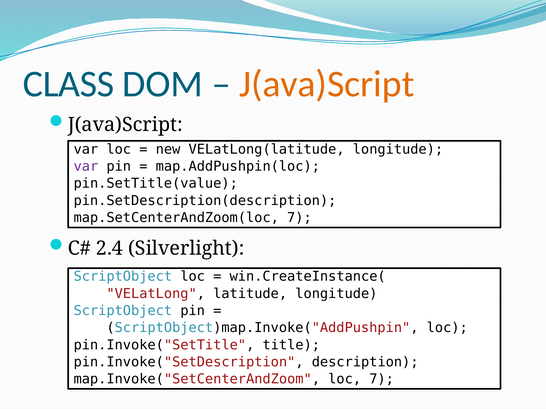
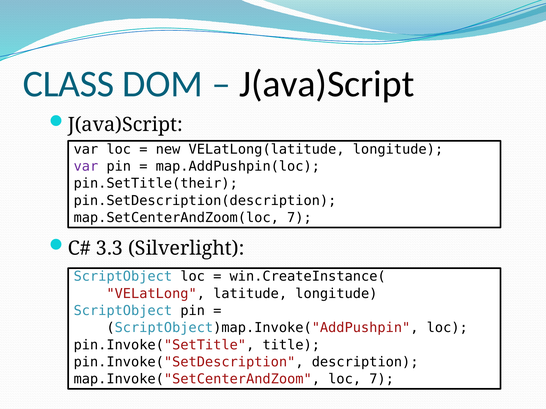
J(ava)Script at (327, 84) colour: orange -> black
pin.SetTitle(value: pin.SetTitle(value -> pin.SetTitle(their
2.4: 2.4 -> 3.3
